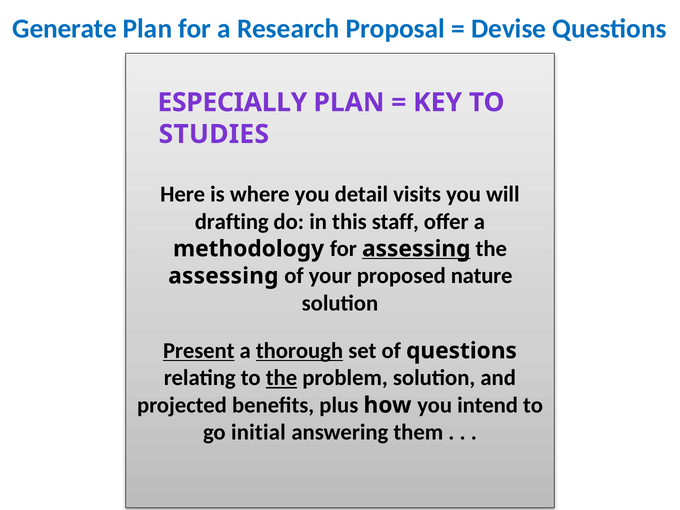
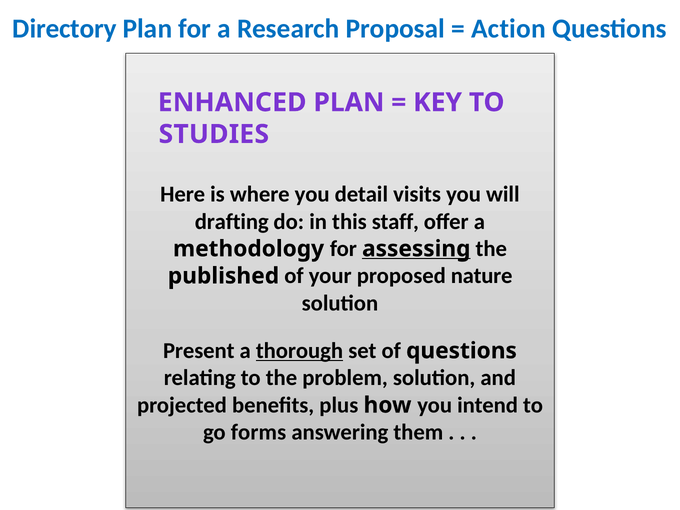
Generate: Generate -> Directory
Devise: Devise -> Action
ESPECIALLY: ESPECIALLY -> ENHANCED
assessing at (223, 276): assessing -> published
Present underline: present -> none
the at (281, 378) underline: present -> none
initial: initial -> forms
